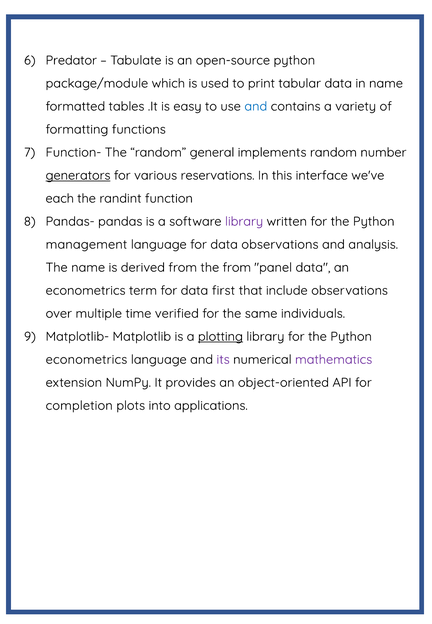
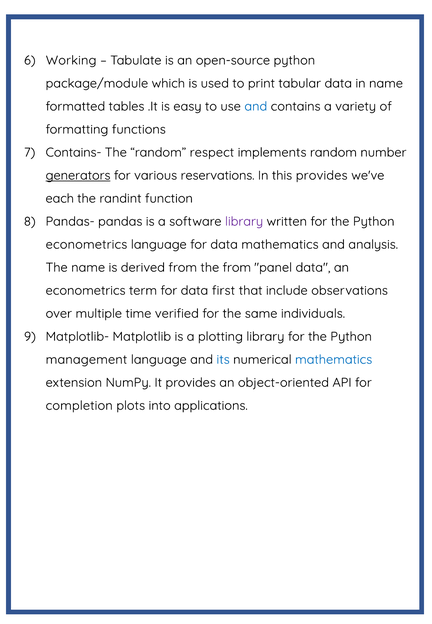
Predator: Predator -> Working
Function-: Function- -> Contains-
general: general -> respect
this interface: interface -> provides
management at (86, 244): management -> econometrics
data observations: observations -> mathematics
plotting underline: present -> none
econometrics at (86, 360): econometrics -> management
its colour: purple -> blue
mathematics at (334, 360) colour: purple -> blue
